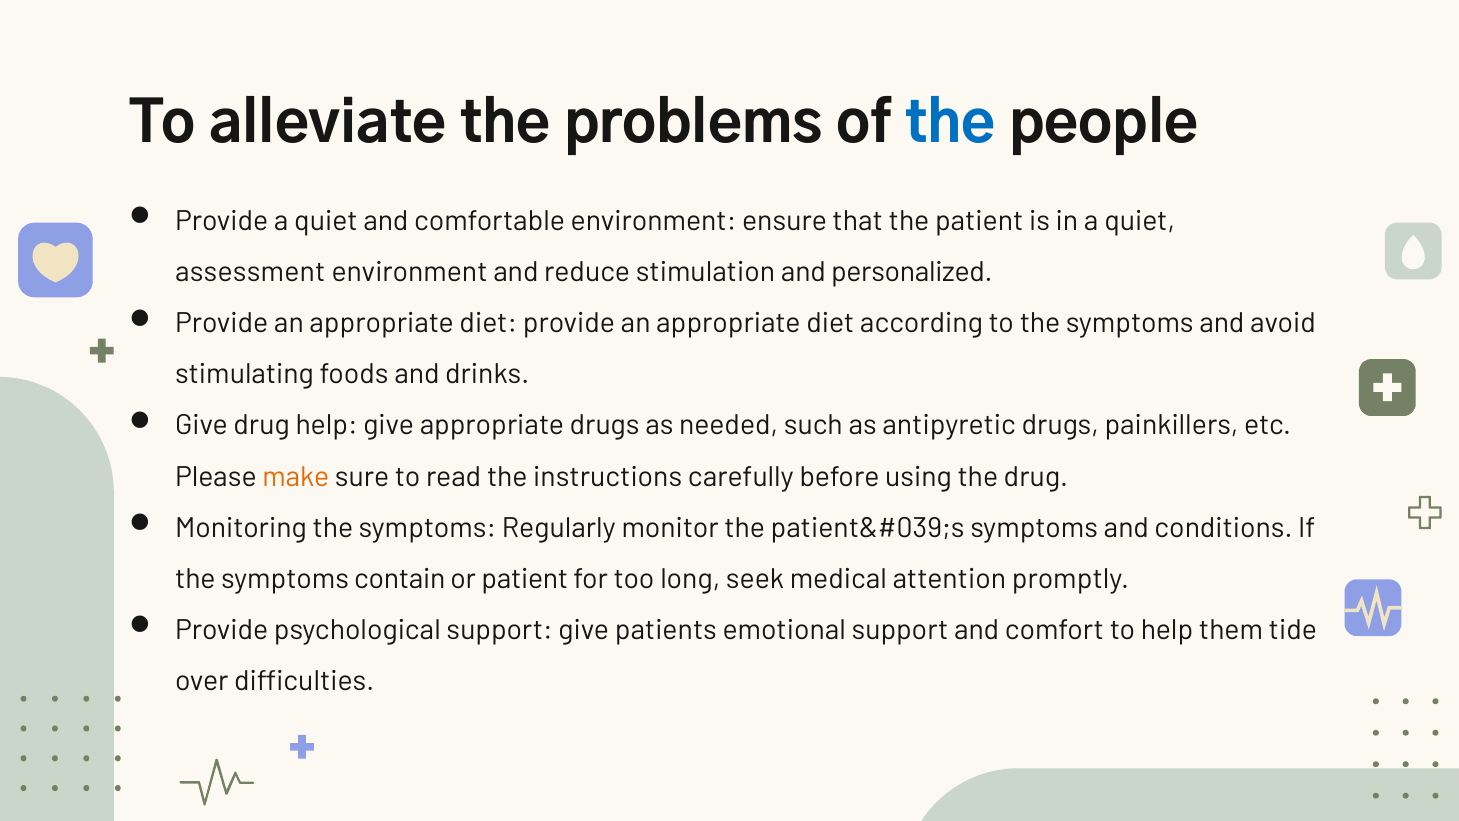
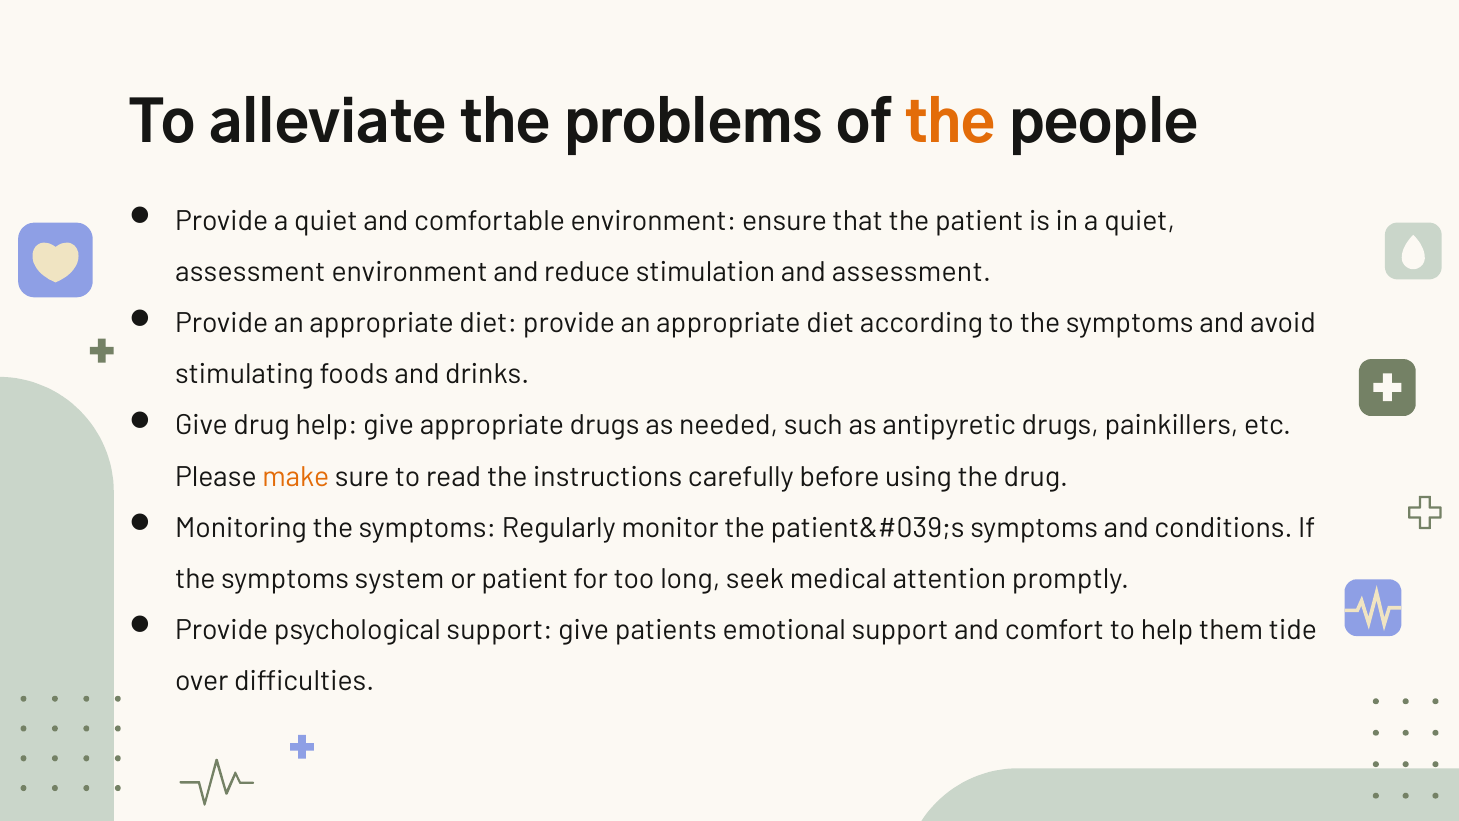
the at (950, 124) colour: blue -> orange
and personalized: personalized -> assessment
contain: contain -> system
